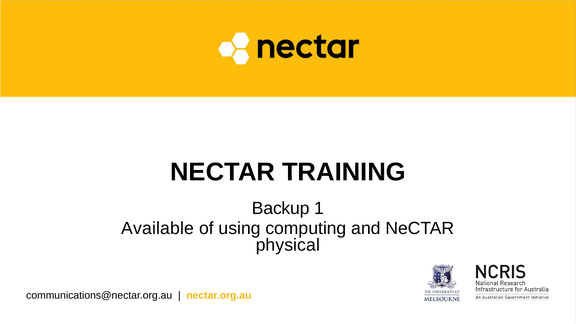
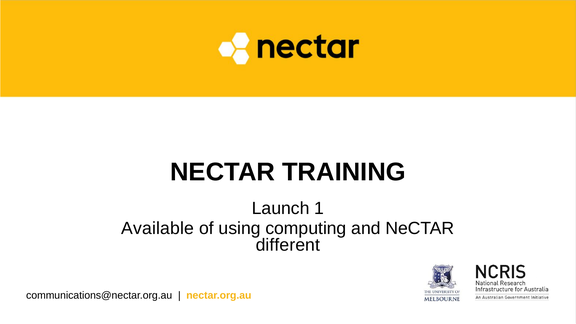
Backup: Backup -> Launch
physical: physical -> different
